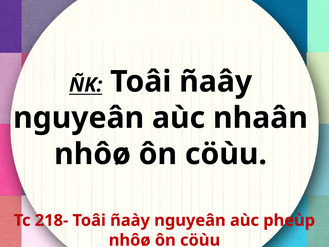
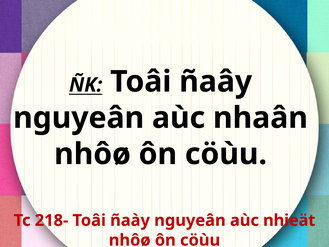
pheùp: pheùp -> nhieät
